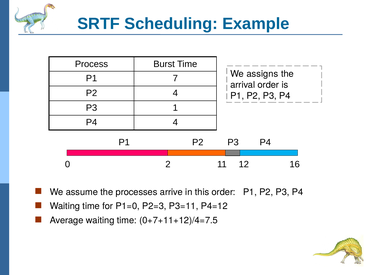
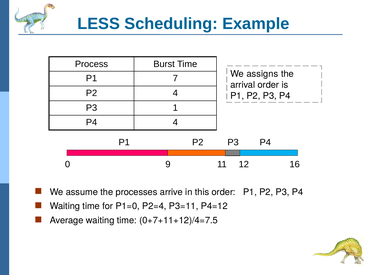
SRTF: SRTF -> LESS
2: 2 -> 9
P2=3: P2=3 -> P2=4
